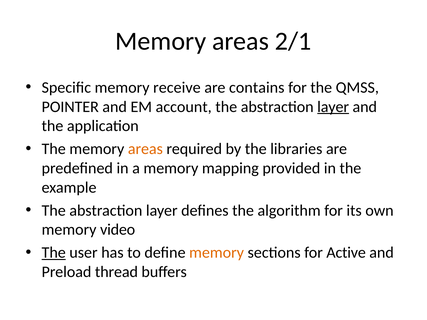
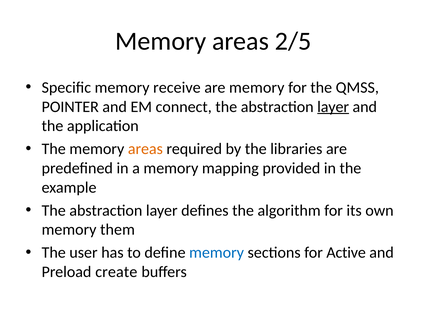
2/1: 2/1 -> 2/5
are contains: contains -> memory
account: account -> connect
video: video -> them
The at (54, 253) underline: present -> none
memory at (217, 253) colour: orange -> blue
thread: thread -> create
